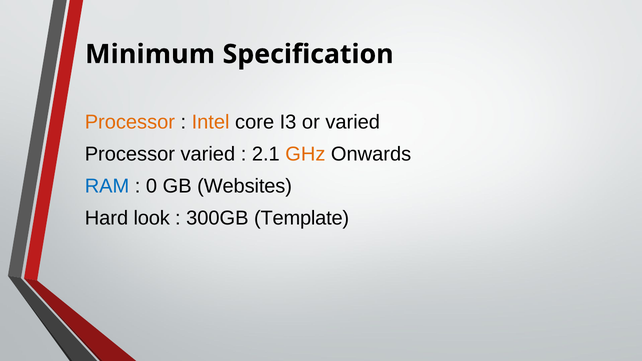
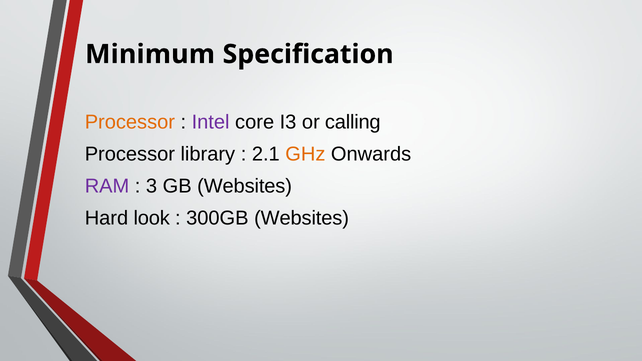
Intel colour: orange -> purple
or varied: varied -> calling
Processor varied: varied -> library
RAM colour: blue -> purple
0: 0 -> 3
300GB Template: Template -> Websites
